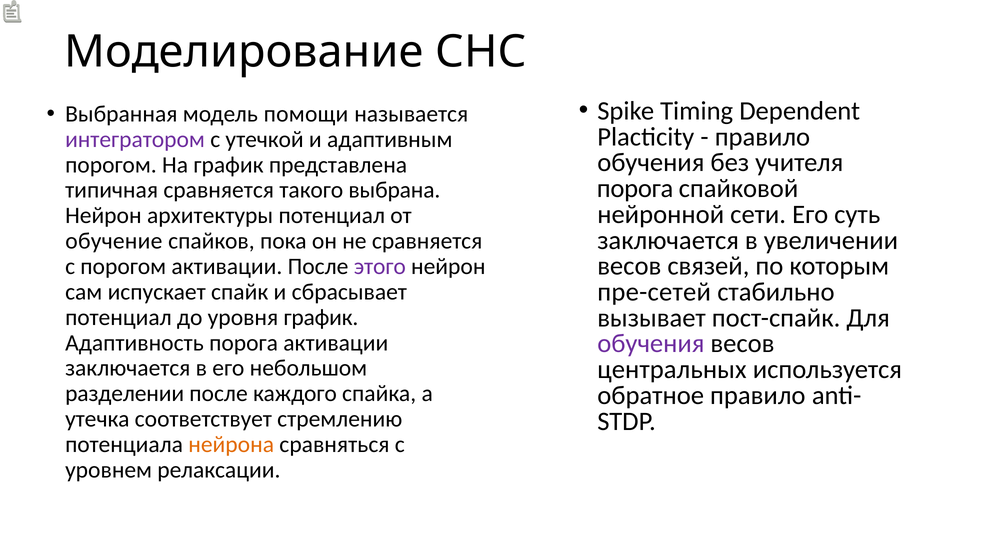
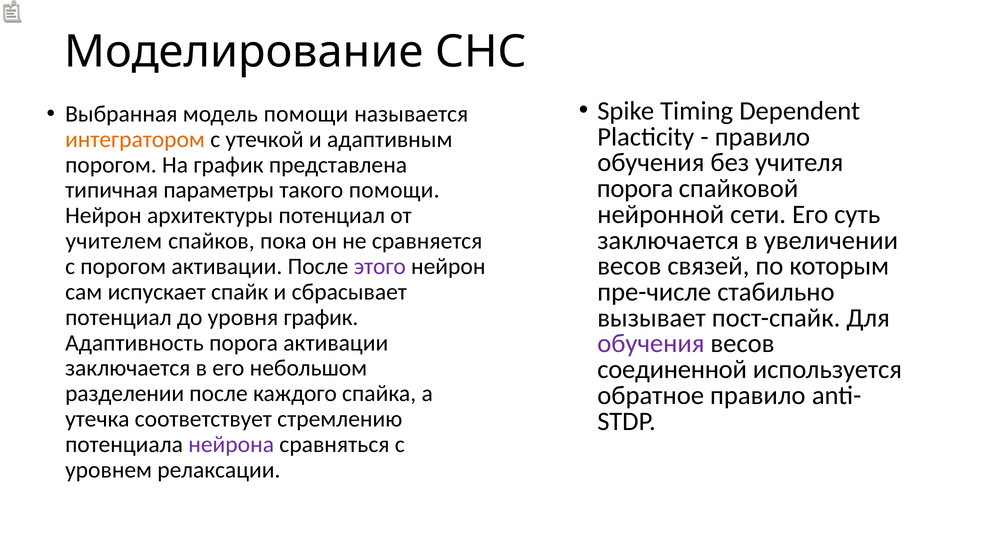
интегратором colour: purple -> orange
типичная сравняется: сравняется -> параметры
такого выбрана: выбрана -> помощи
обучение: обучение -> учителем
пре-сетей: пре-сетей -> пре-числе
центральных: центральных -> соединенной
нейрона colour: orange -> purple
